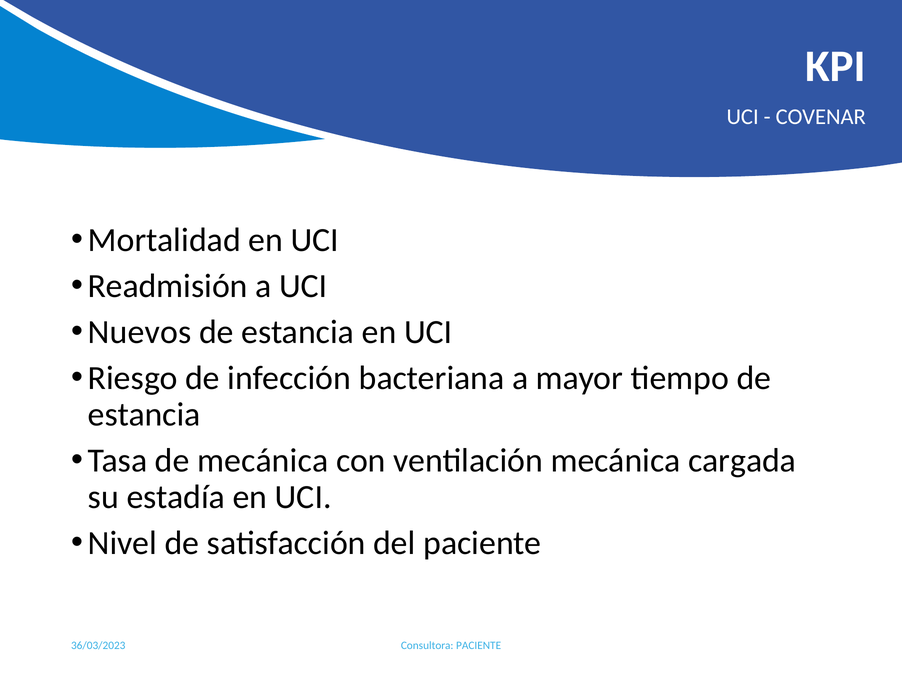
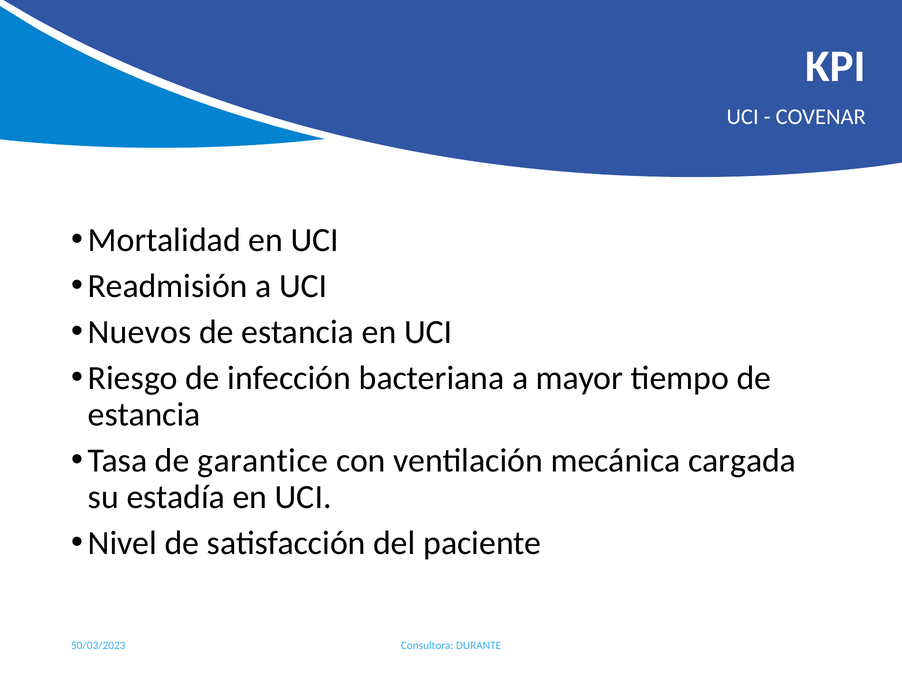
de mecánica: mecánica -> garantice
36/03/2023: 36/03/2023 -> 50/03/2023
Consultora PACIENTE: PACIENTE -> DURANTE
